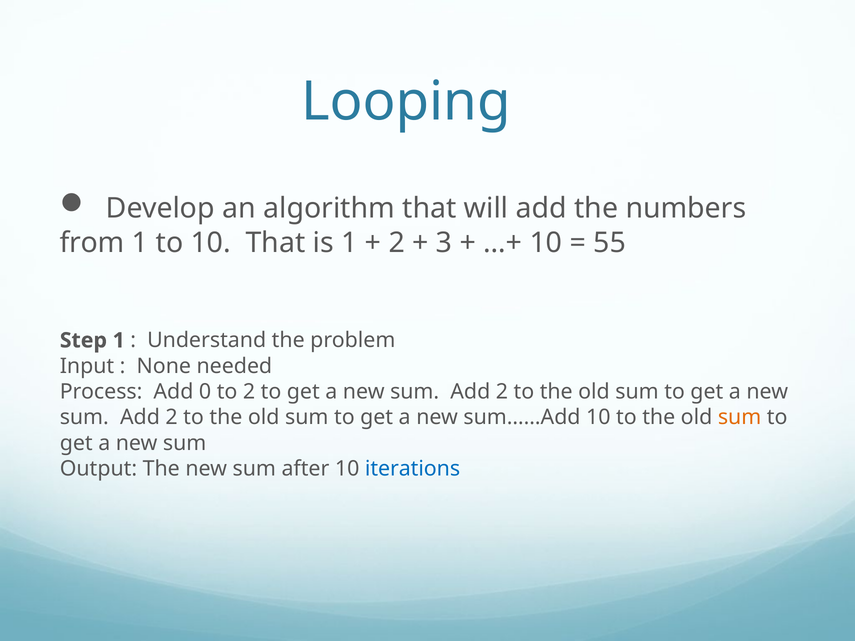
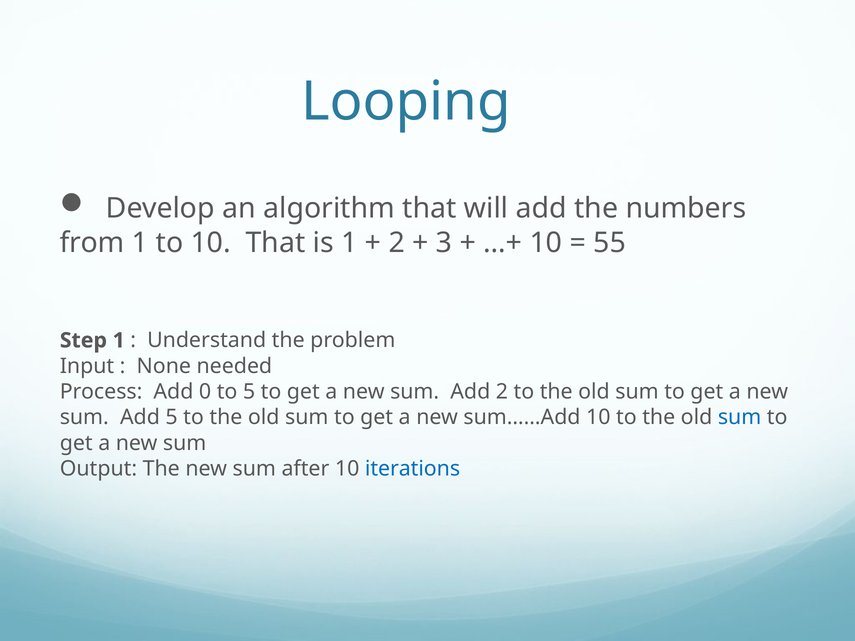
to 2: 2 -> 5
2 at (172, 417): 2 -> 5
sum at (740, 417) colour: orange -> blue
